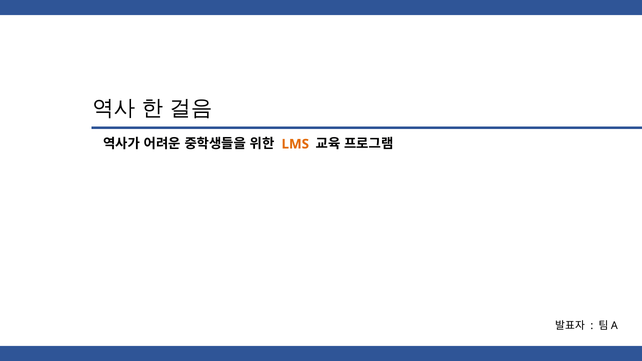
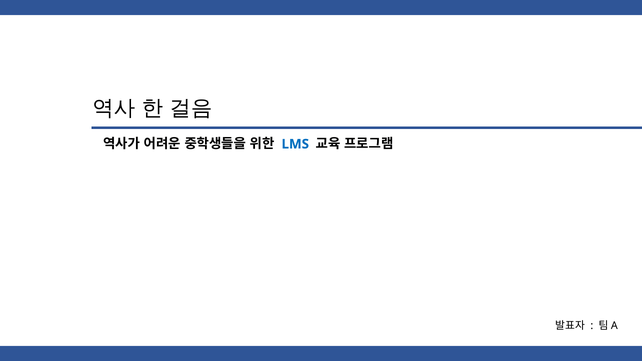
LMS colour: orange -> blue
